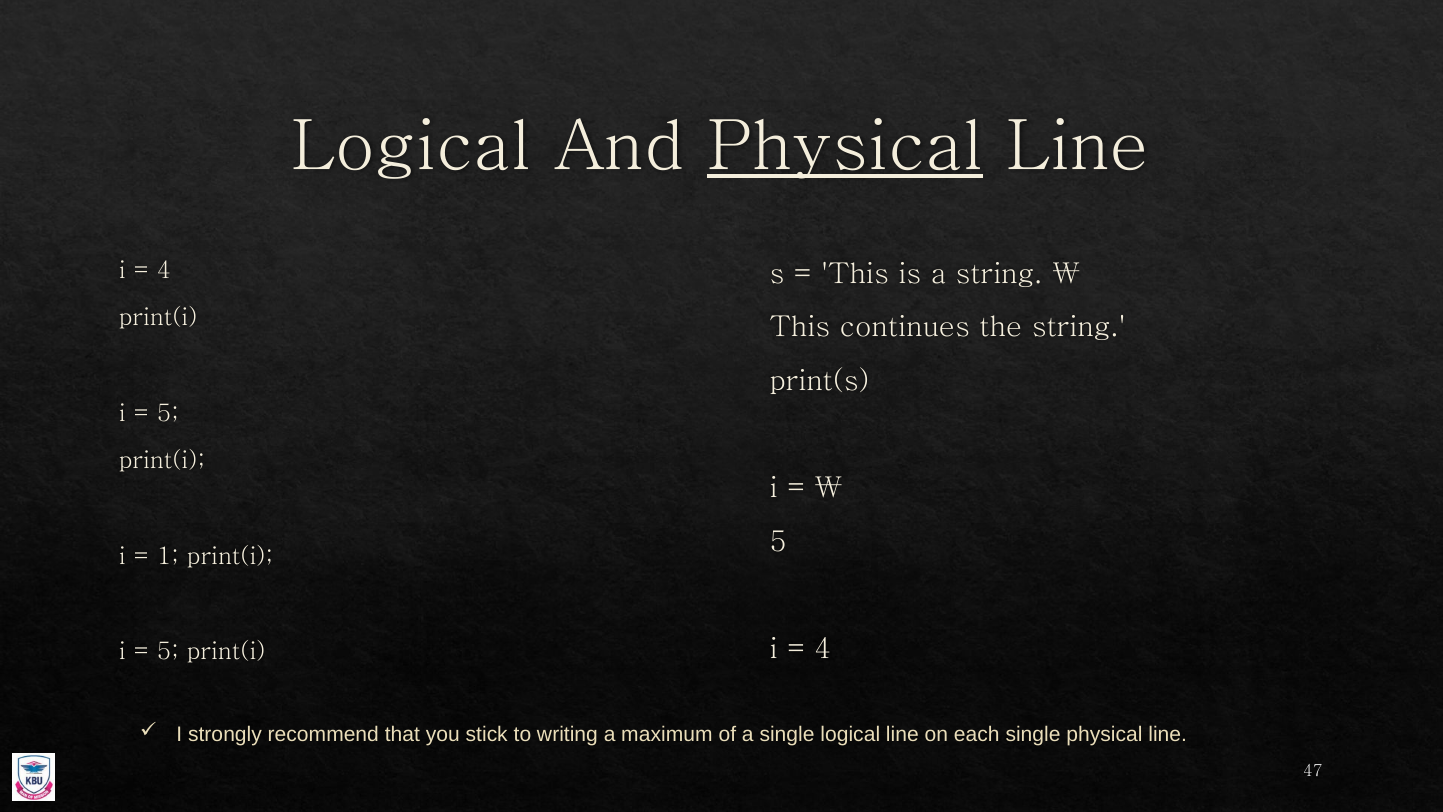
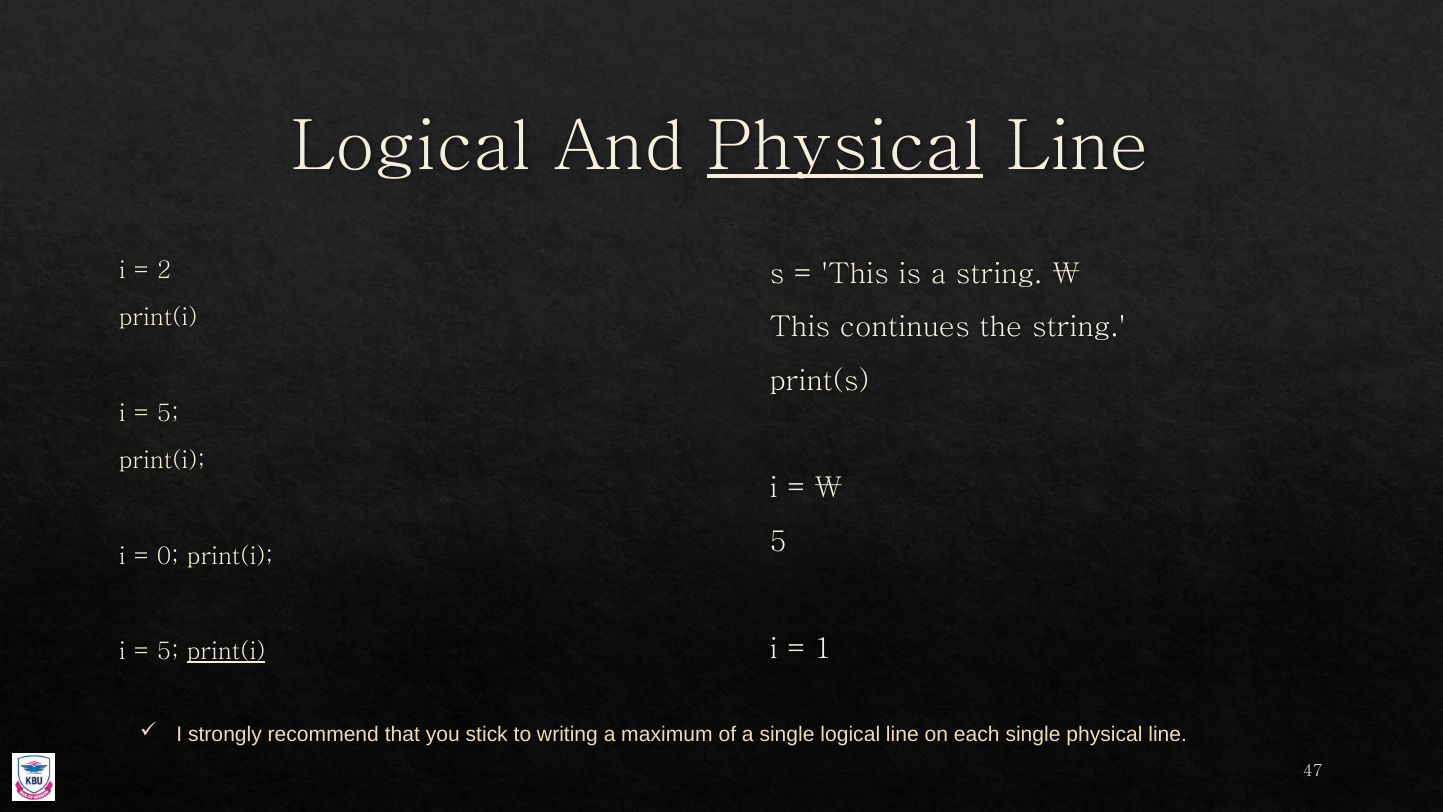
4 at (164, 270): 4 -> 2
1: 1 -> 0
4 at (823, 649): 4 -> 1
print(i at (226, 651) underline: none -> present
